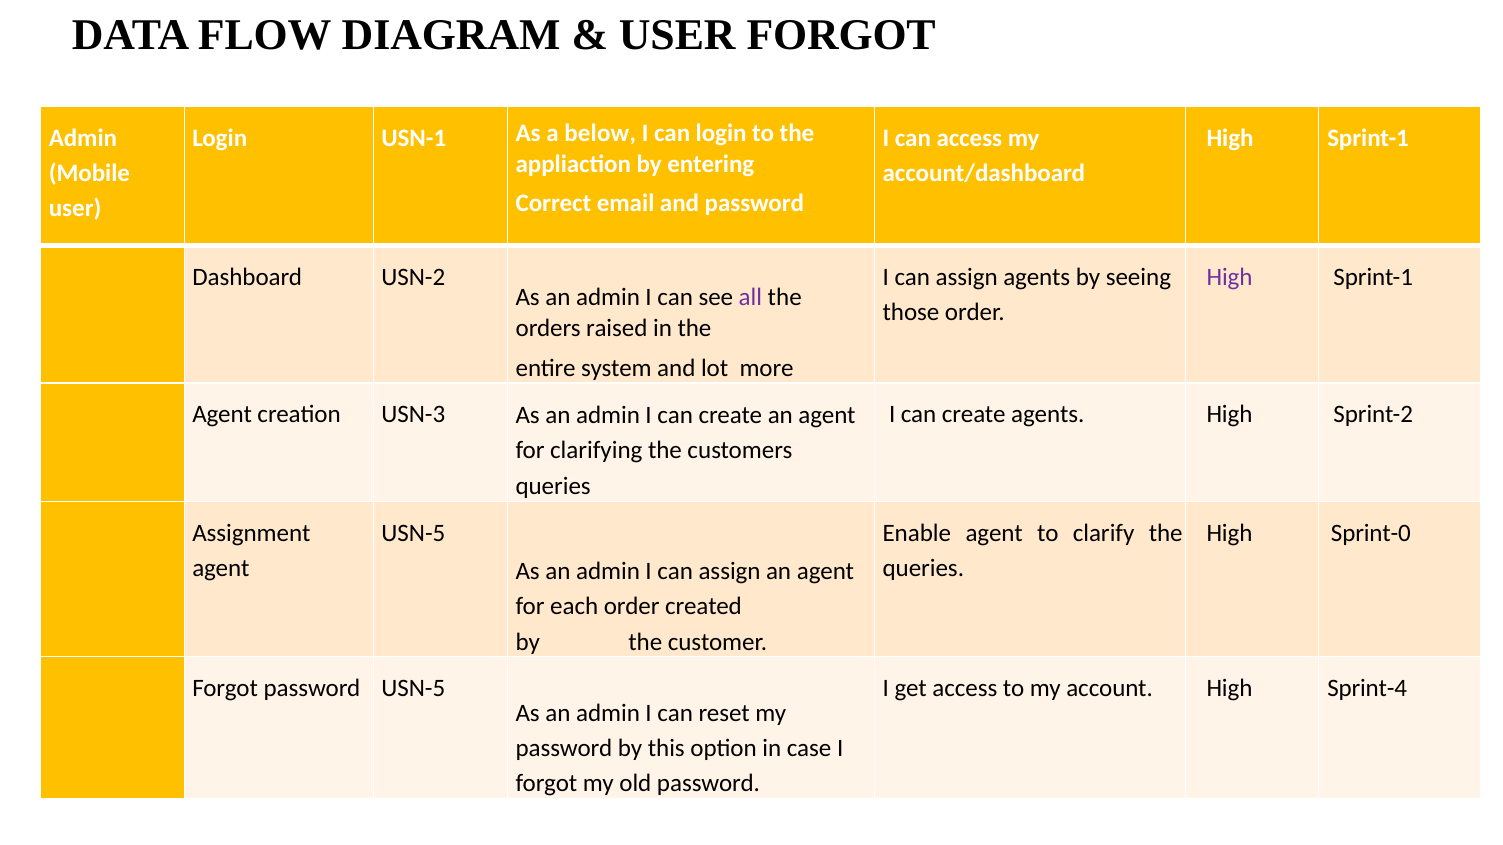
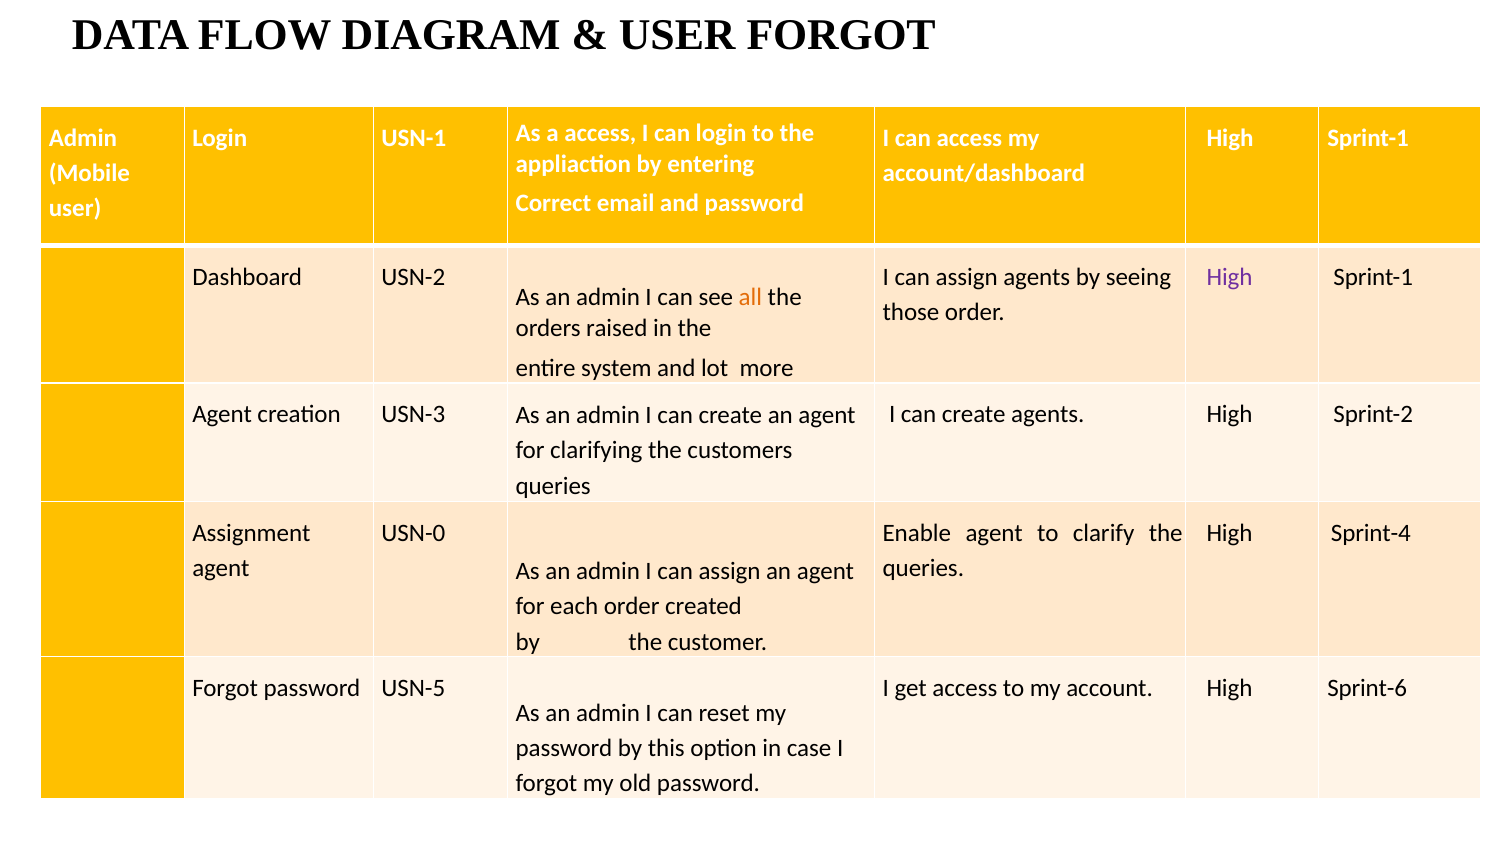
a below: below -> access
all colour: purple -> orange
USN-5 at (413, 533): USN-5 -> USN-0
Sprint-0: Sprint-0 -> Sprint-4
Sprint-4: Sprint-4 -> Sprint-6
